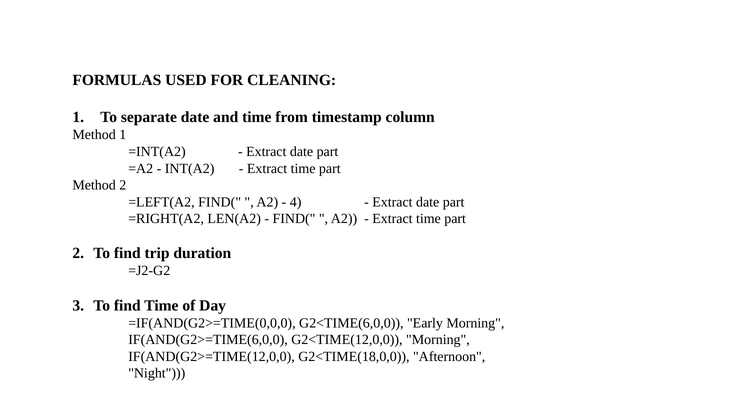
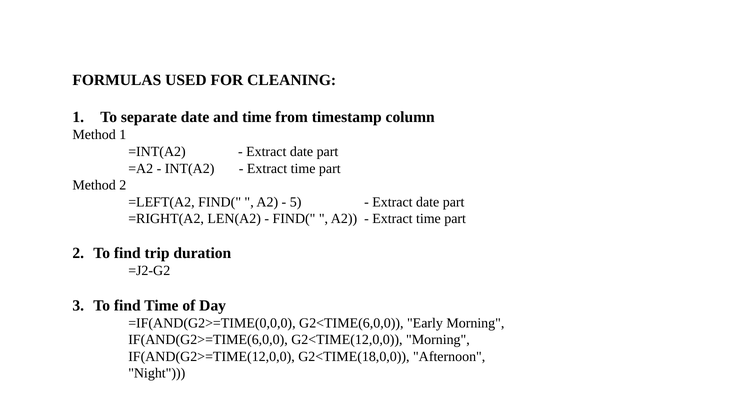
4: 4 -> 5
